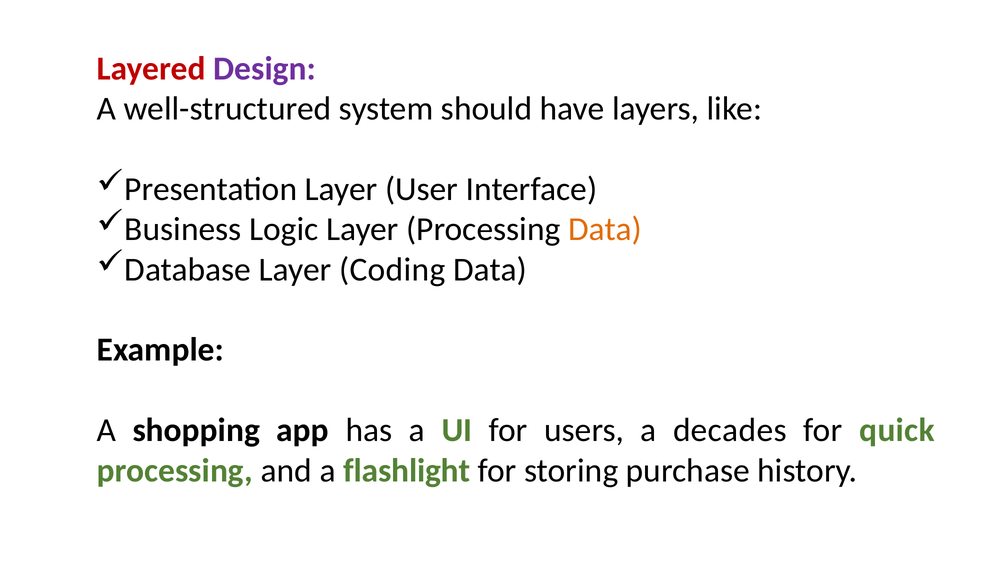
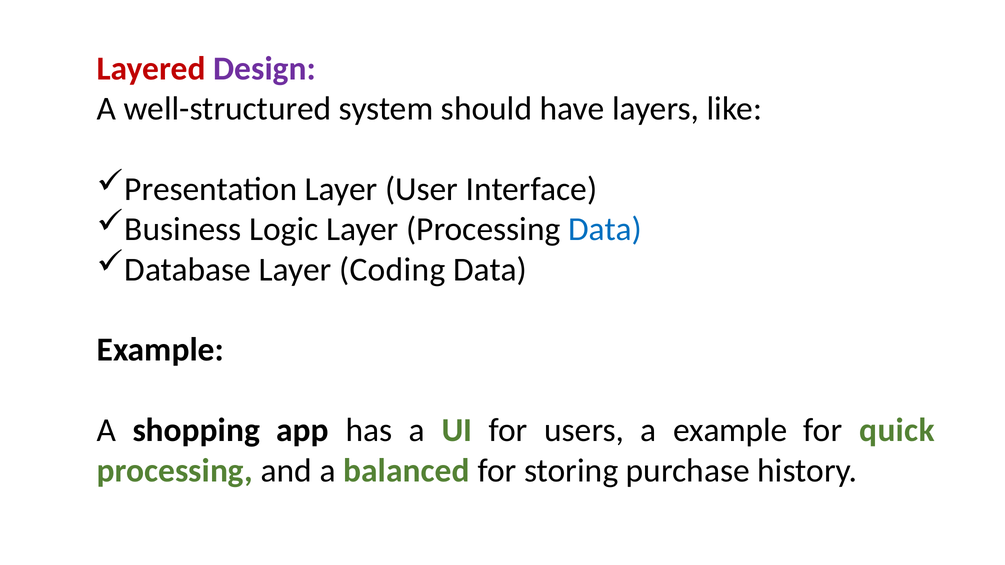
Data at (605, 229) colour: orange -> blue
a decades: decades -> example
flashlight: flashlight -> balanced
